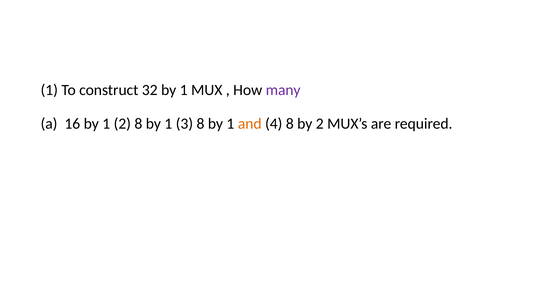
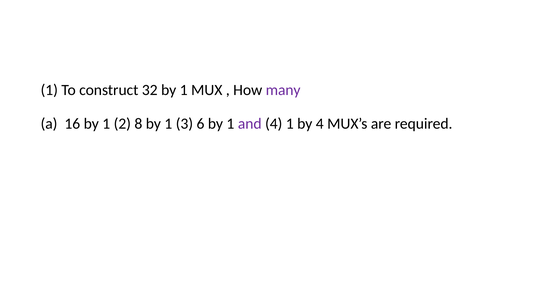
3 8: 8 -> 6
and colour: orange -> purple
4 8: 8 -> 1
by 2: 2 -> 4
